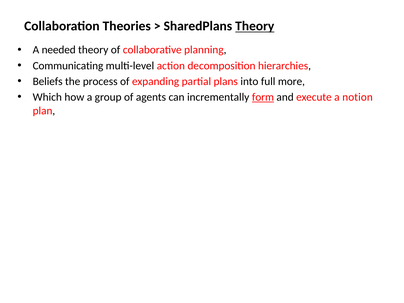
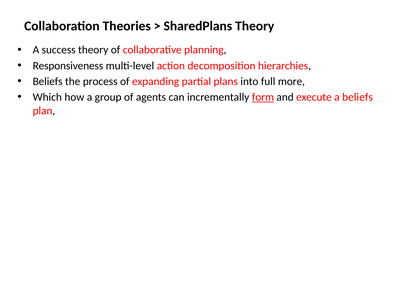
Theory at (255, 26) underline: present -> none
needed: needed -> success
Communicating: Communicating -> Responsiveness
a notion: notion -> beliefs
